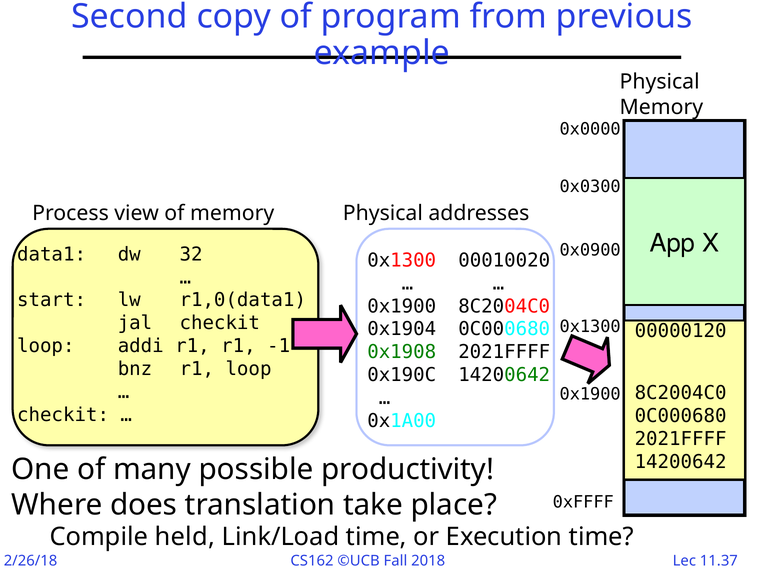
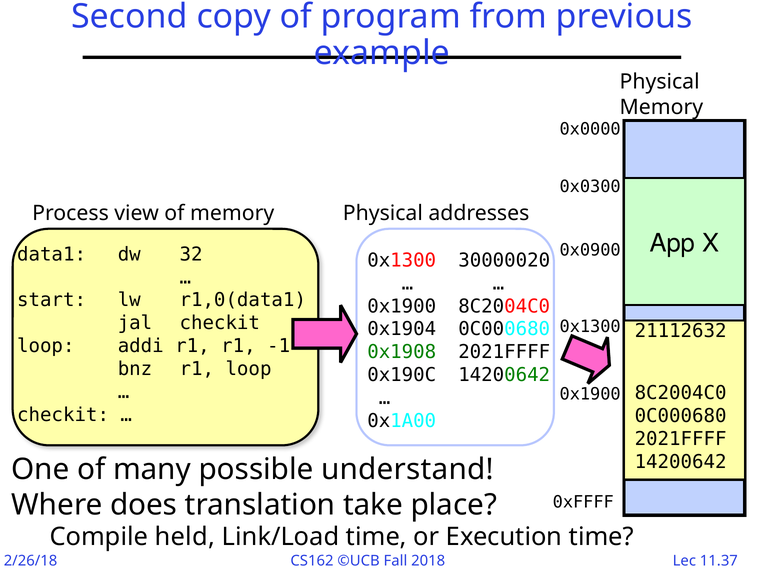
00010020: 00010020 -> 30000020
00000120: 00000120 -> 21112632
productivity: productivity -> understand
